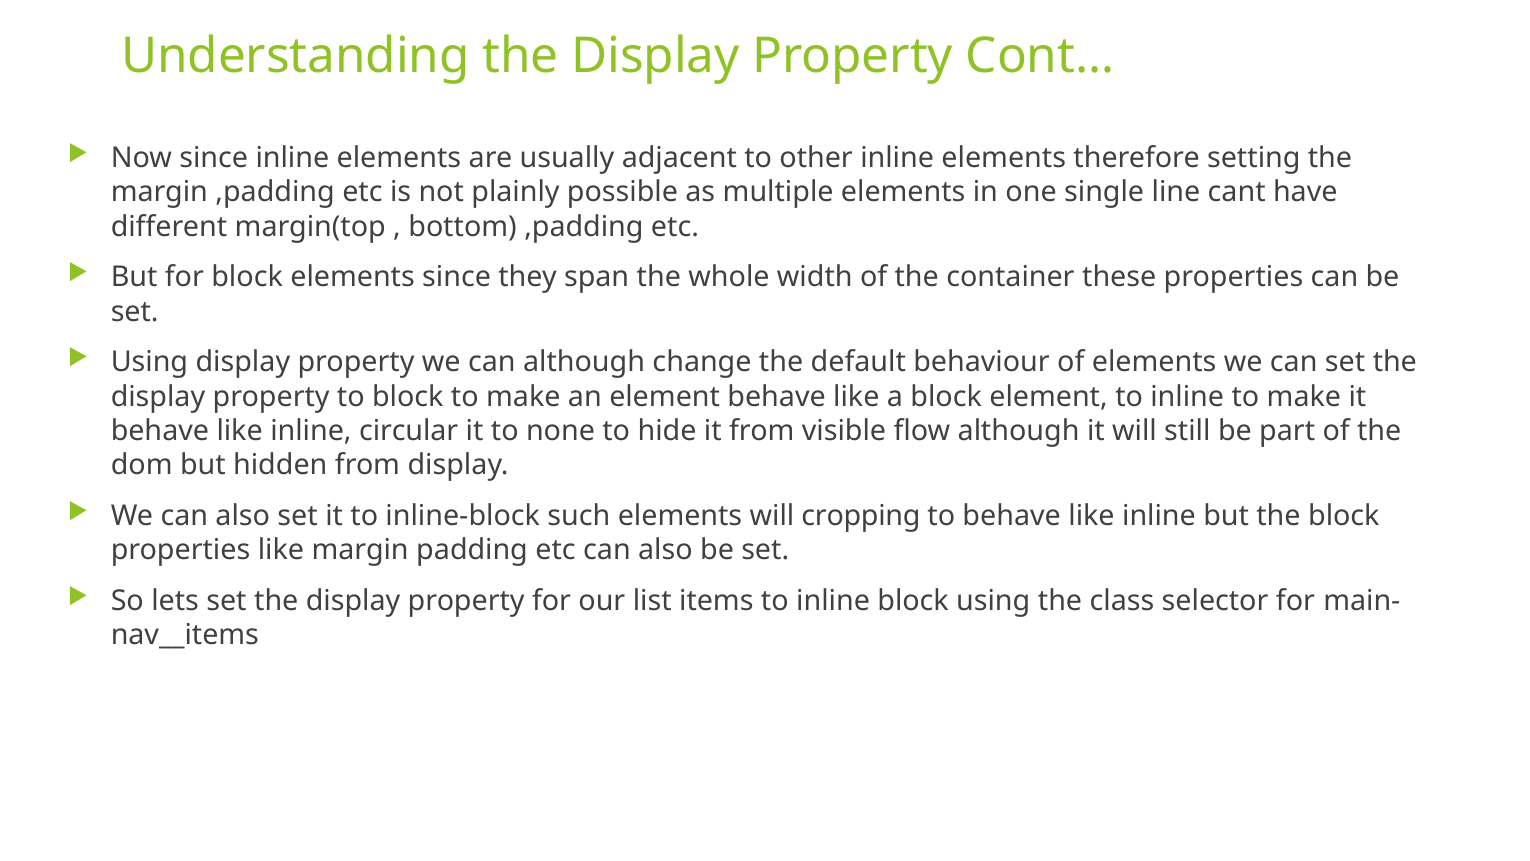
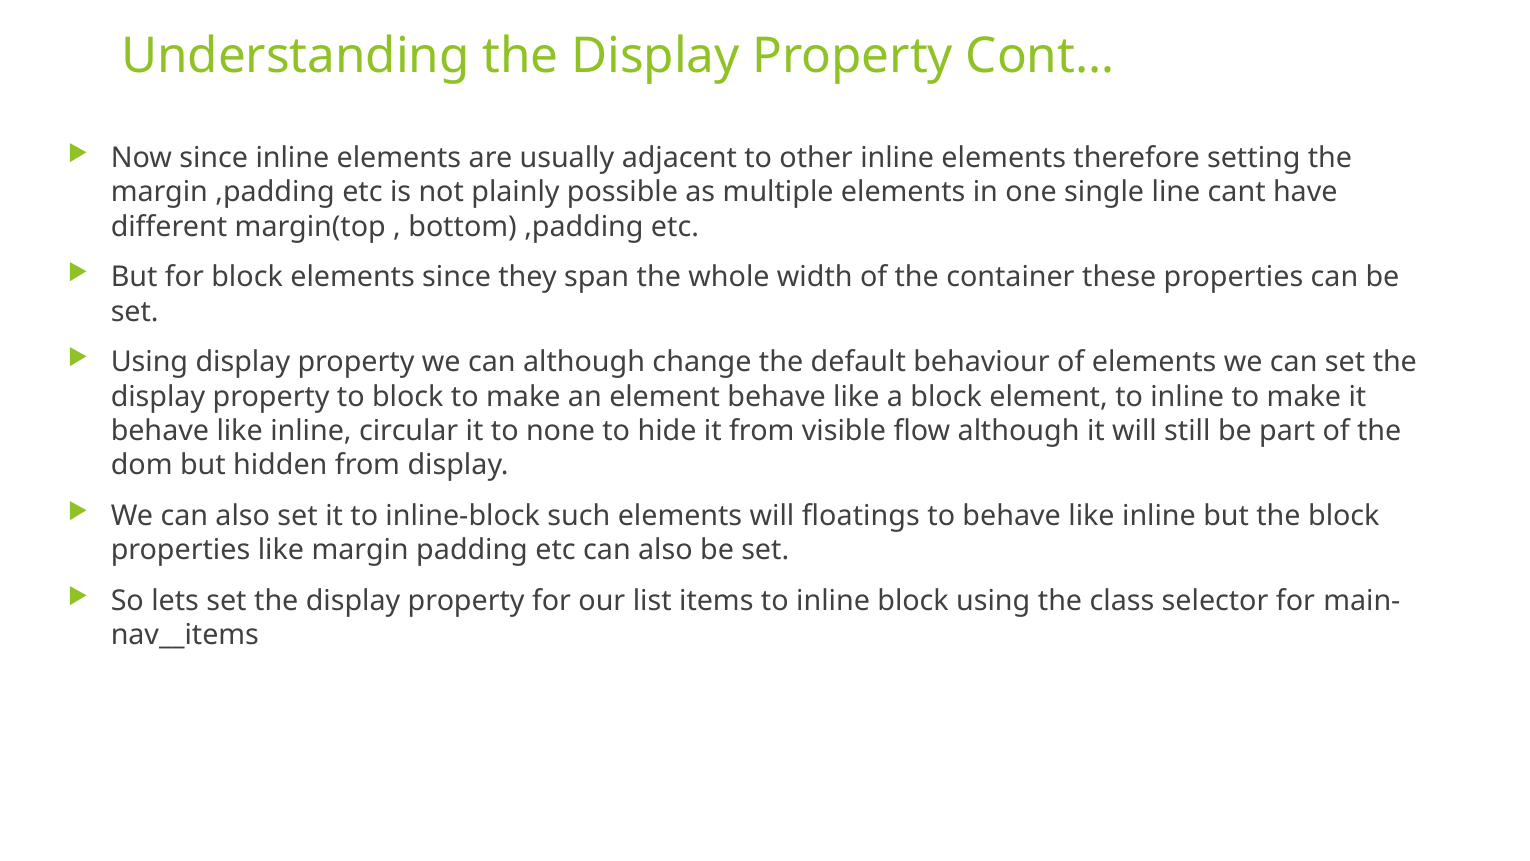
cropping: cropping -> floatings
